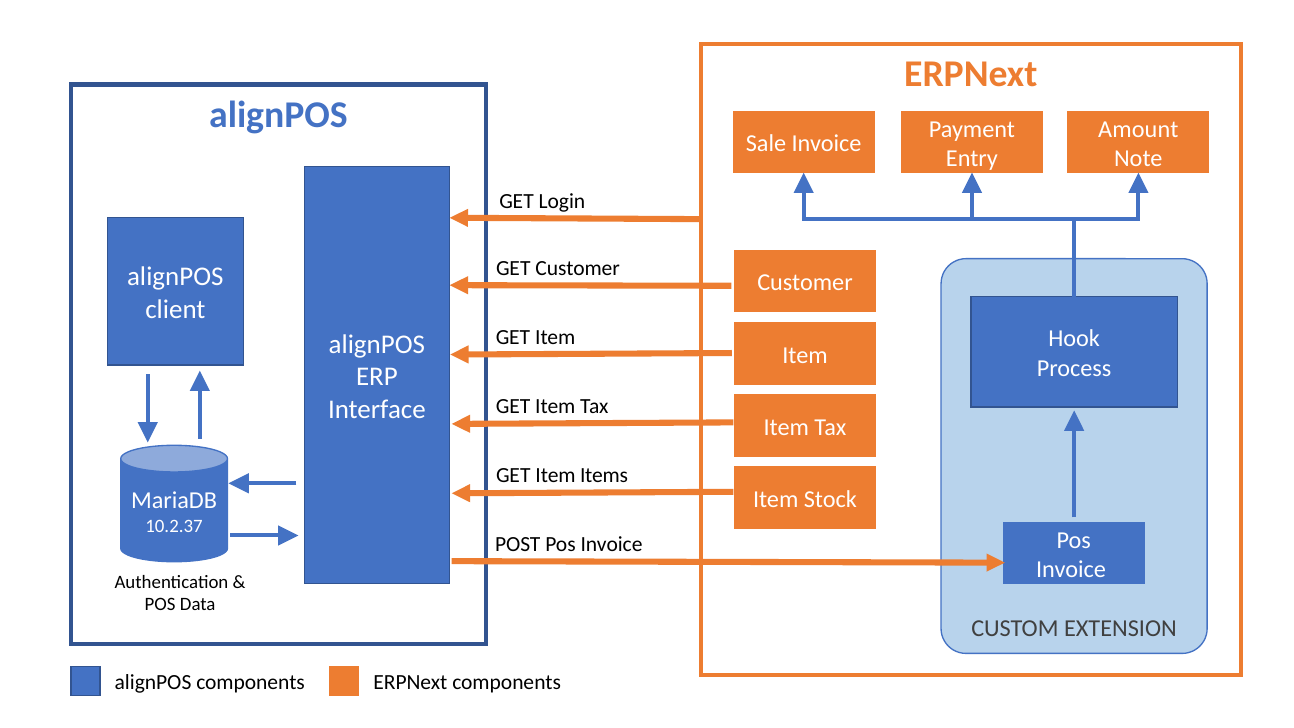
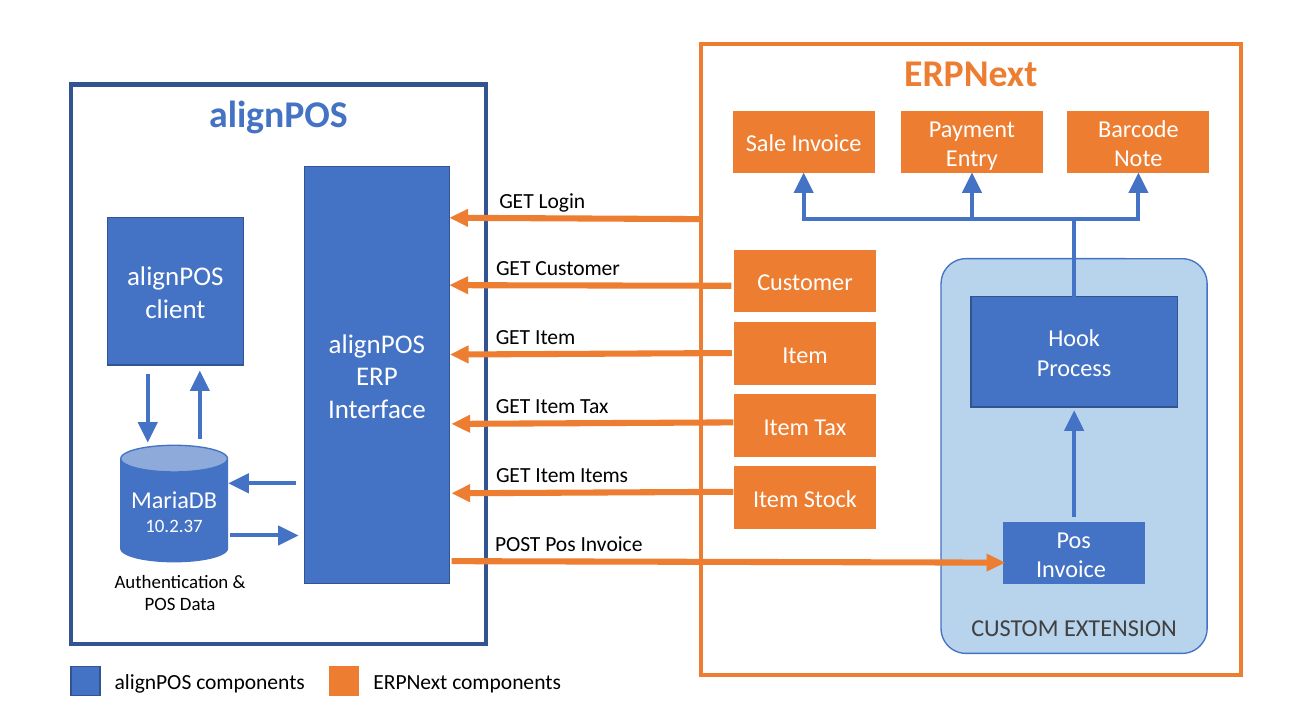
Amount: Amount -> Barcode
